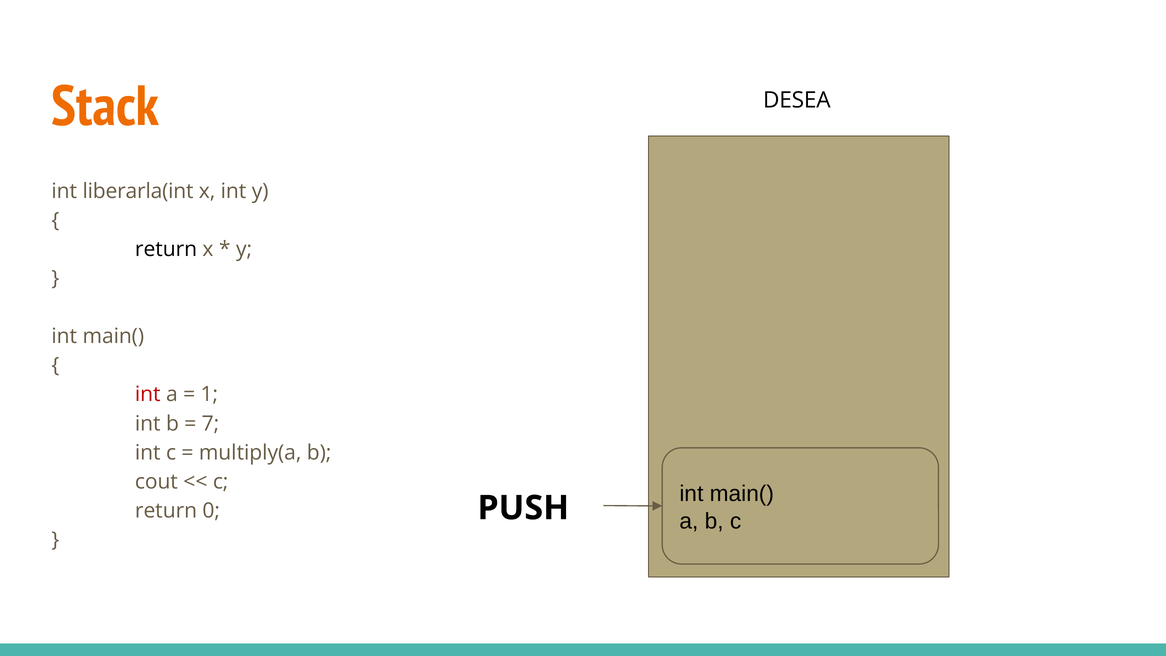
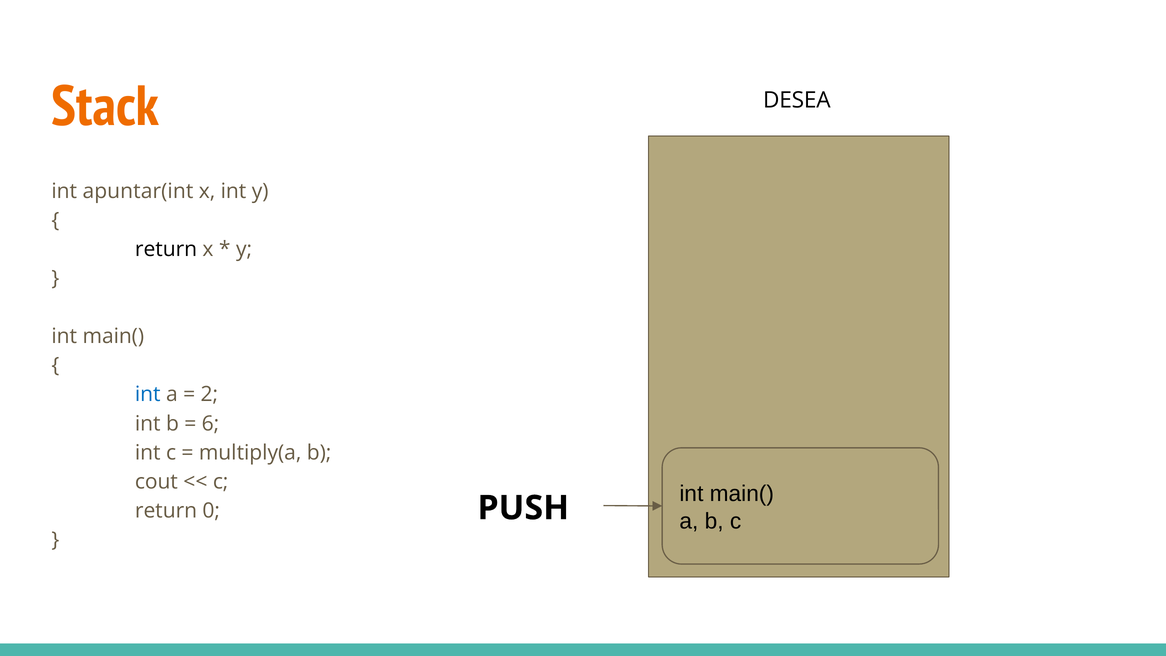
liberarla(int: liberarla(int -> apuntar(int
int at (148, 394) colour: red -> blue
1: 1 -> 2
7: 7 -> 6
